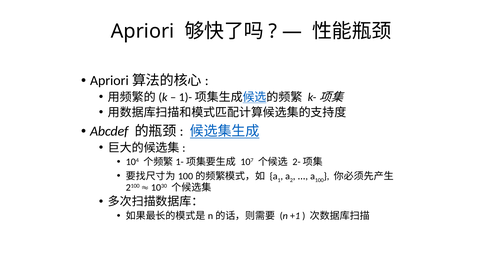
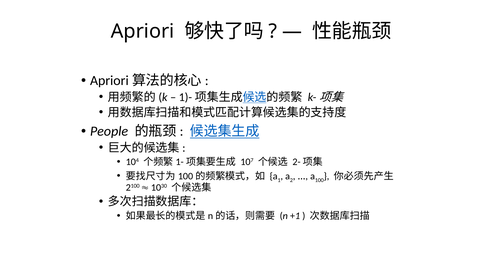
Abcdef: Abcdef -> People
